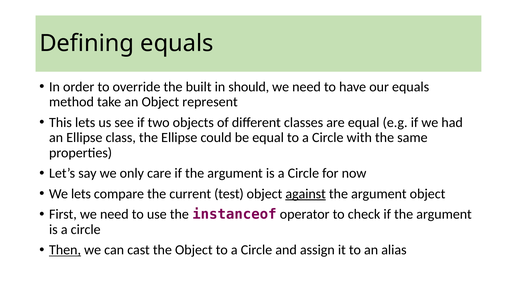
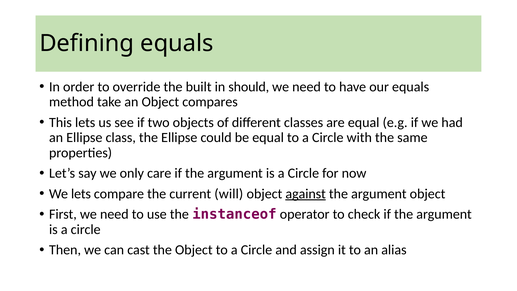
represent: represent -> compares
test: test -> will
Then underline: present -> none
